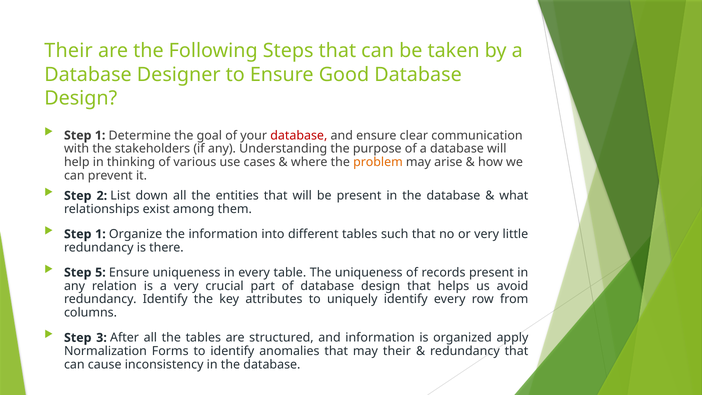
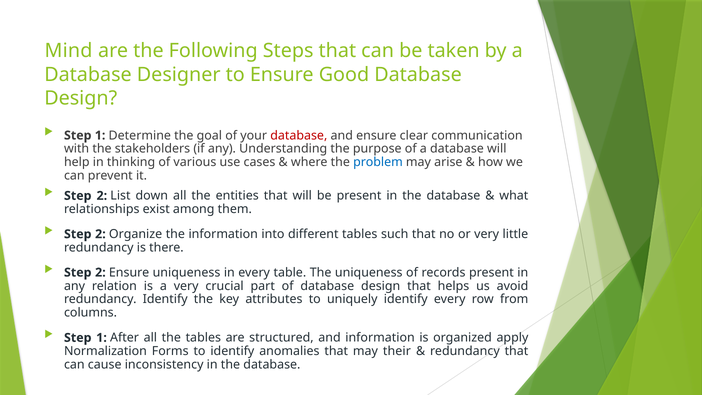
Their at (69, 51): Their -> Mind
problem colour: orange -> blue
1 at (100, 234): 1 -> 2
5 at (100, 272): 5 -> 2
3 at (102, 338): 3 -> 1
